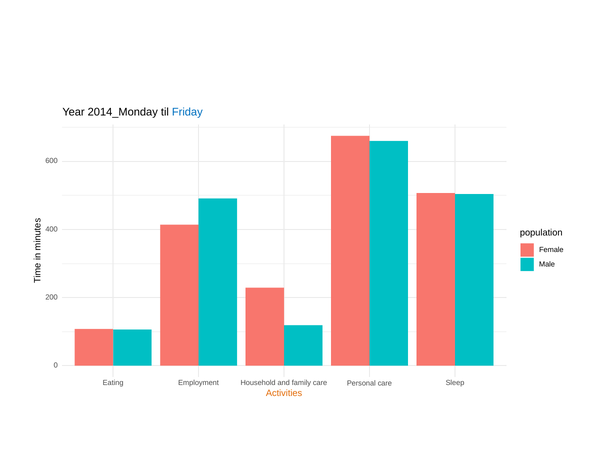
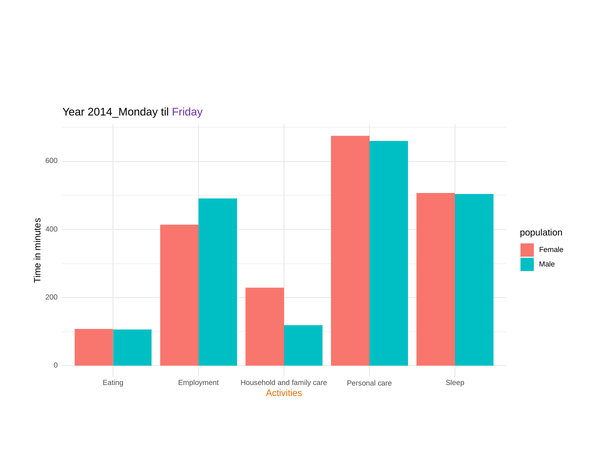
Friday colour: blue -> purple
